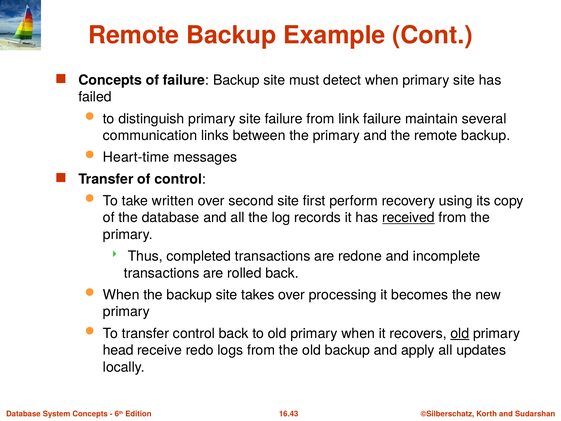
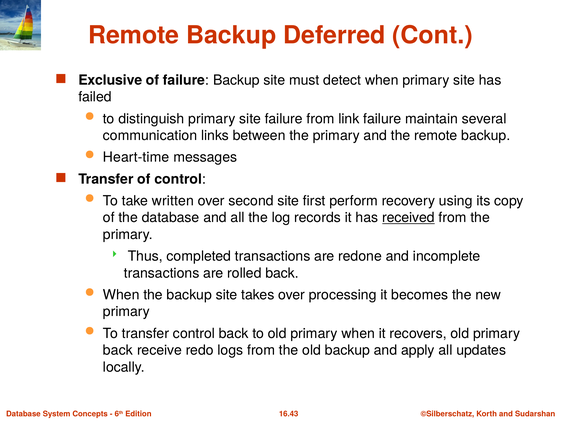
Example: Example -> Deferred
Concepts at (110, 80): Concepts -> Exclusive
old at (460, 333) underline: present -> none
head at (118, 350): head -> back
